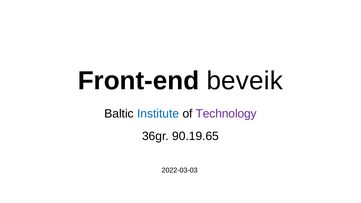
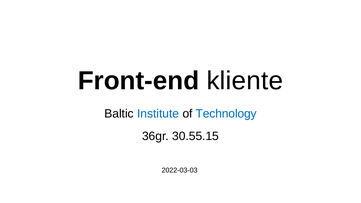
beveik: beveik -> kliente
Technology colour: purple -> blue
90.19.65: 90.19.65 -> 30.55.15
